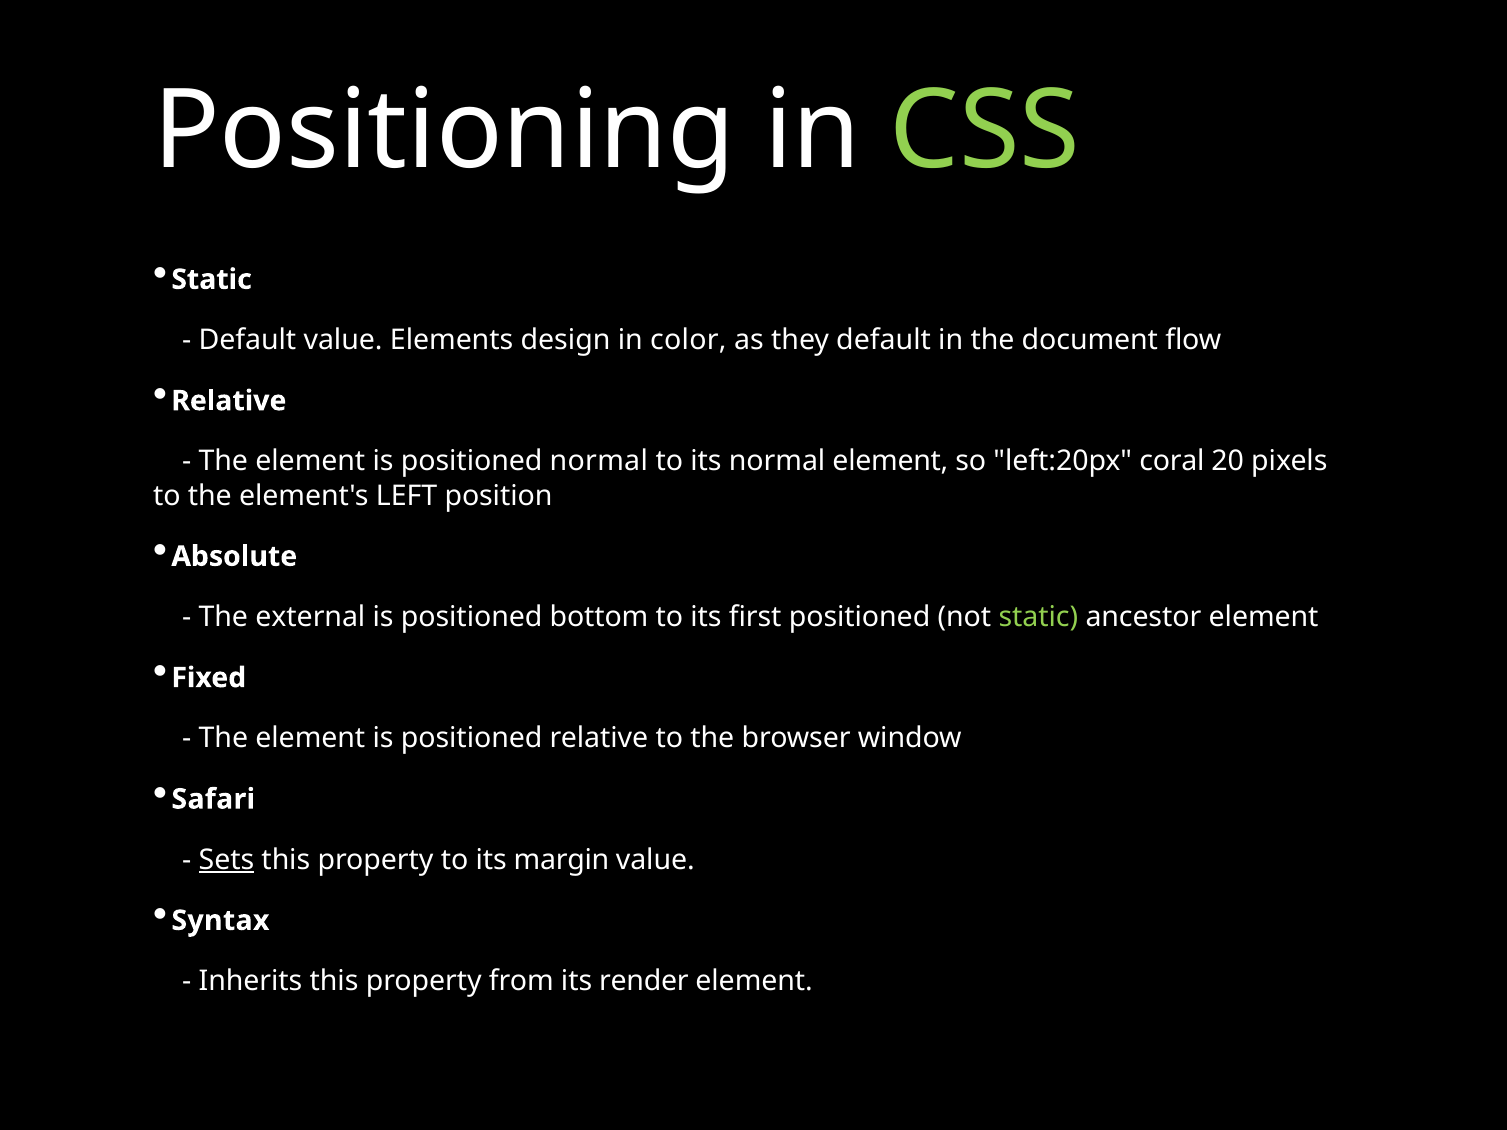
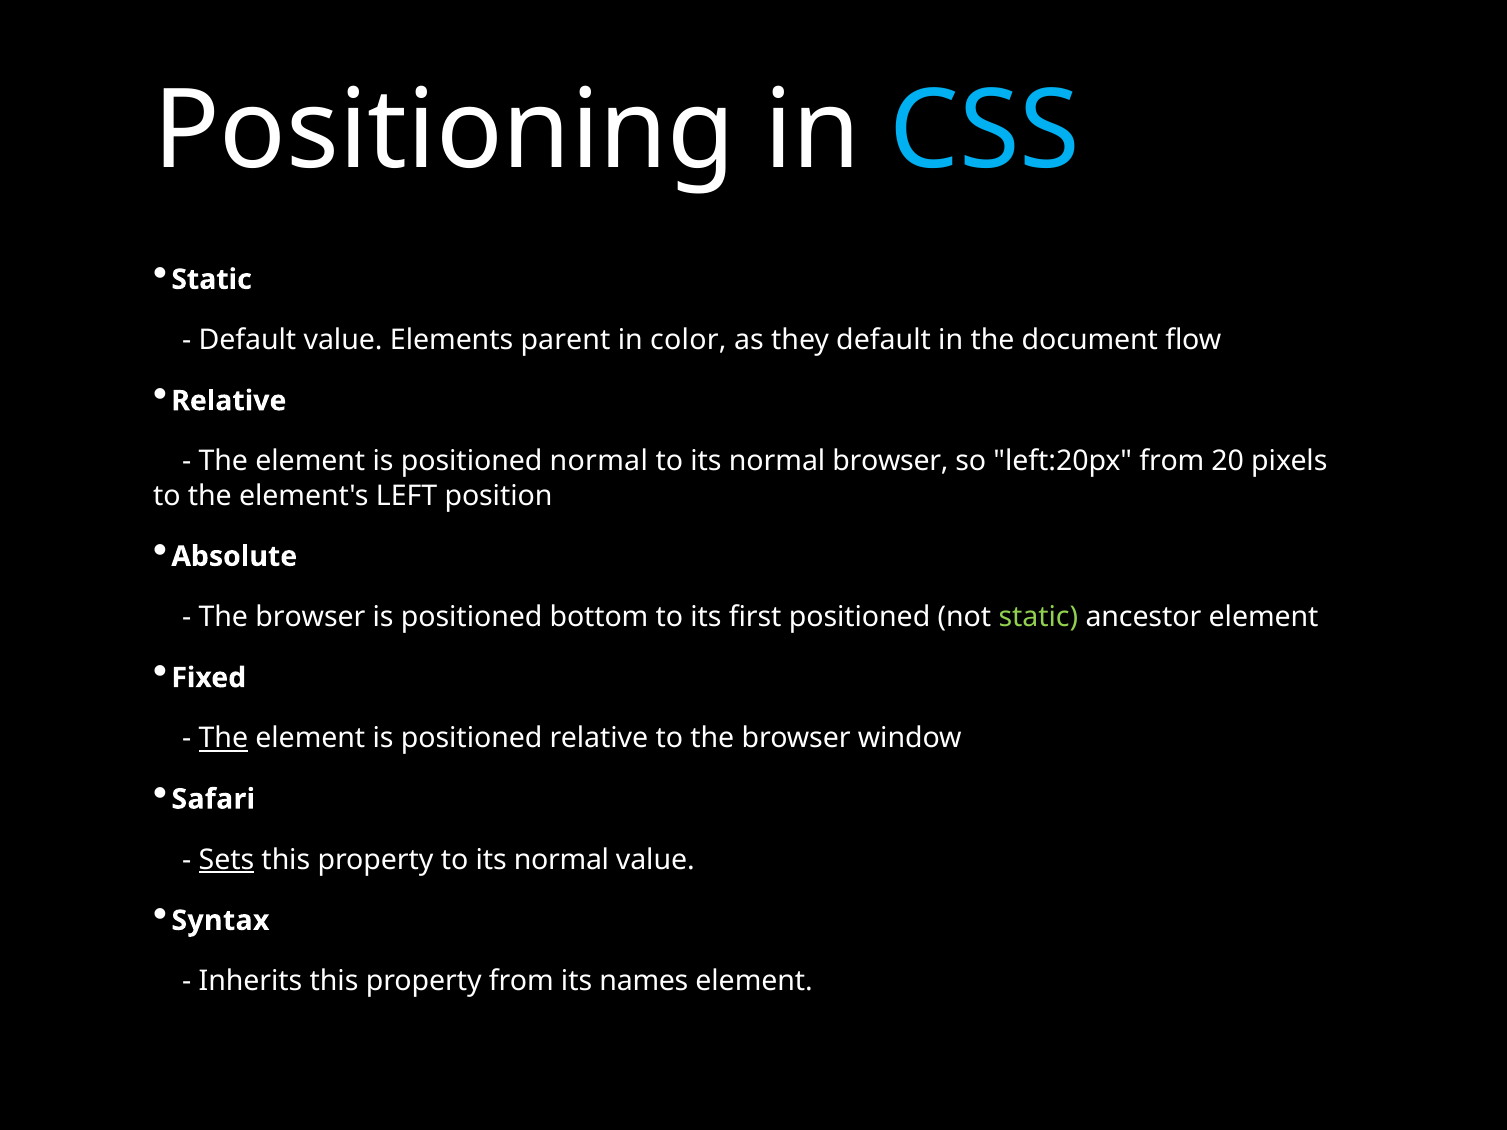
CSS colour: light green -> light blue
design: design -> parent
normal element: element -> browser
left:20px coral: coral -> from
external at (310, 617): external -> browser
The at (223, 739) underline: none -> present
property to its margin: margin -> normal
render: render -> names
